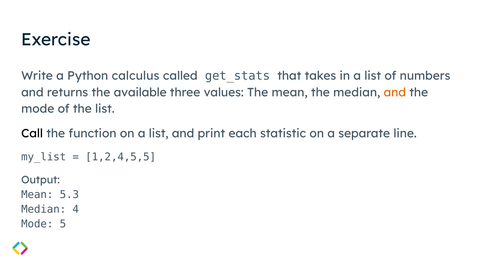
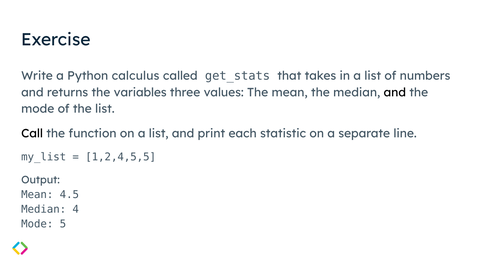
available: available -> variables
and at (395, 92) colour: orange -> black
5.3: 5.3 -> 4.5
